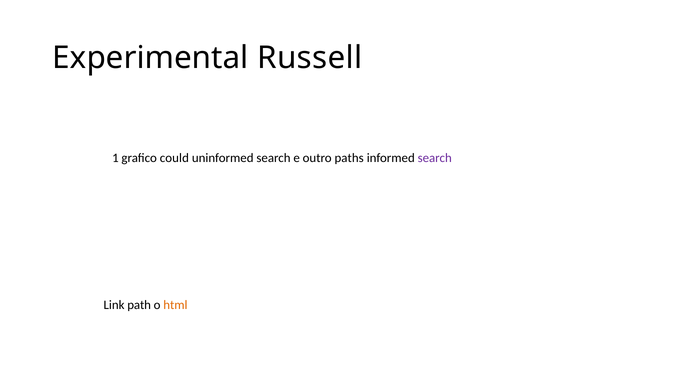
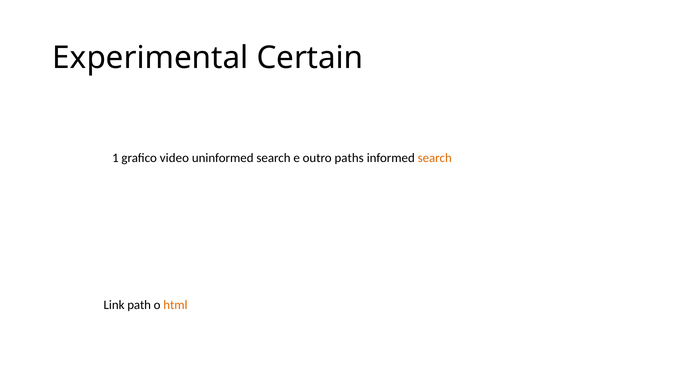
Russell: Russell -> Certain
could: could -> video
search at (435, 158) colour: purple -> orange
